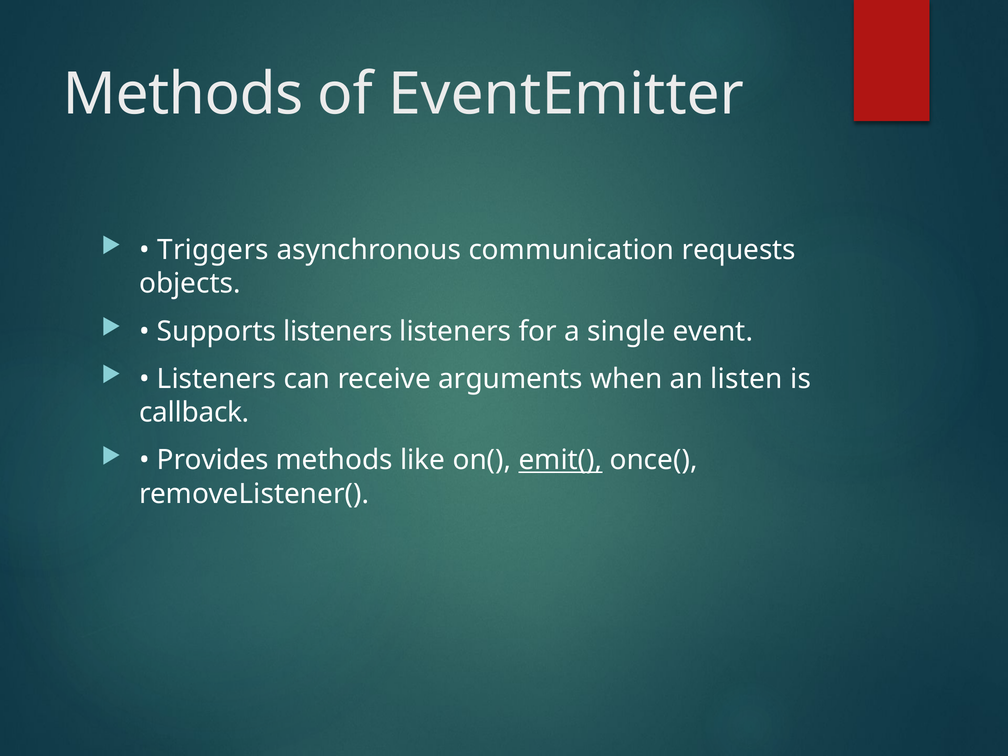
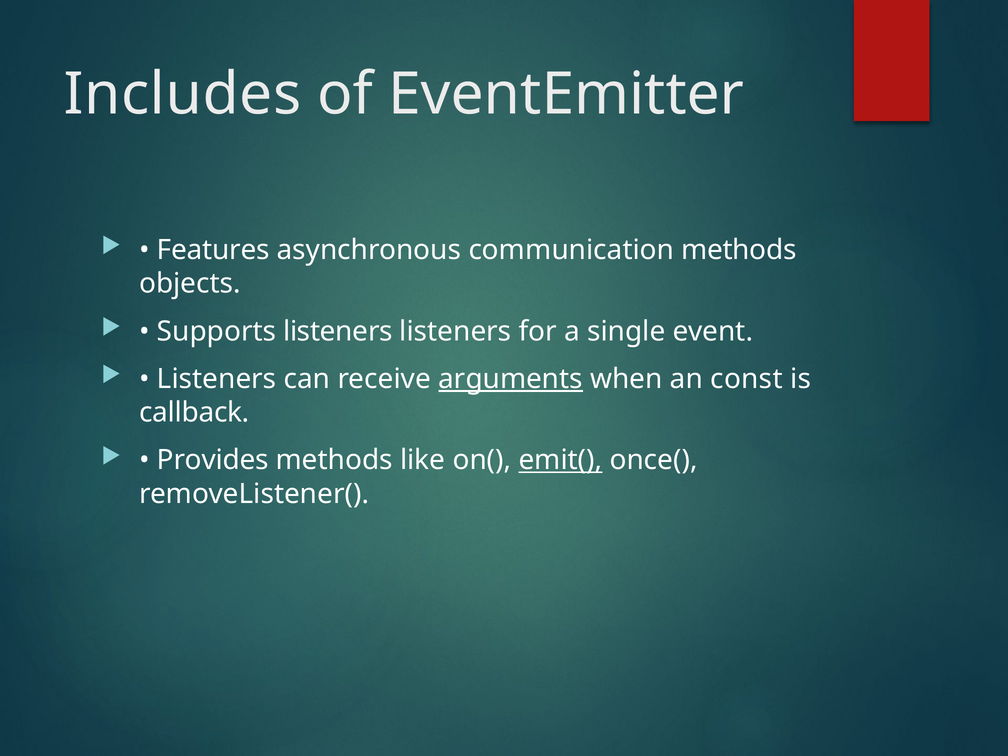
Methods at (183, 94): Methods -> Includes
Triggers: Triggers -> Features
communication requests: requests -> methods
arguments underline: none -> present
listen: listen -> const
